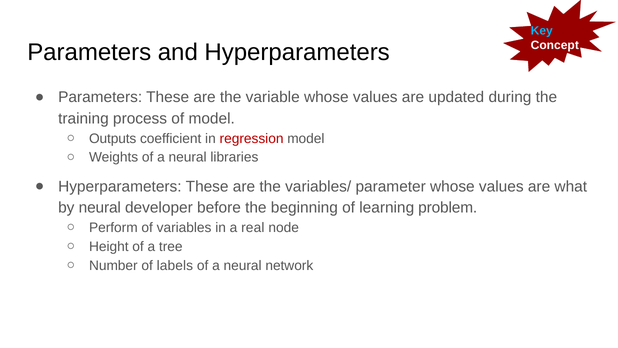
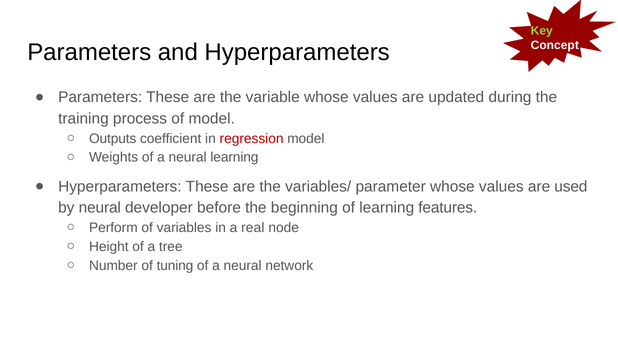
Key colour: light blue -> light green
neural libraries: libraries -> learning
what: what -> used
problem: problem -> features
labels: labels -> tuning
